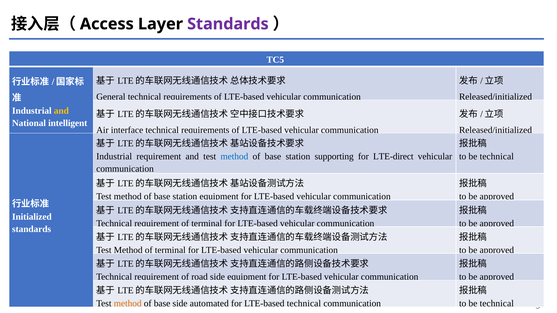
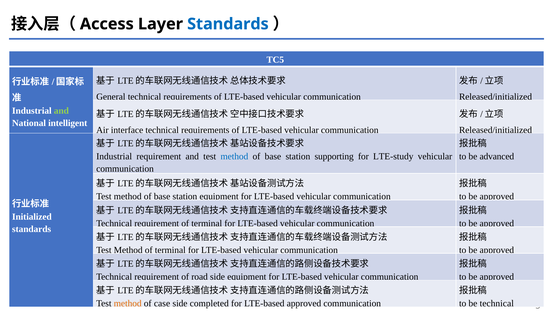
Standards at (228, 24) colour: purple -> blue
and at (61, 111) colour: yellow -> light green
LTE-direct: LTE-direct -> LTE-study
technical at (497, 157): technical -> advanced
base at (162, 304): base -> case
automated: automated -> completed
LTE-based technical: technical -> approved
